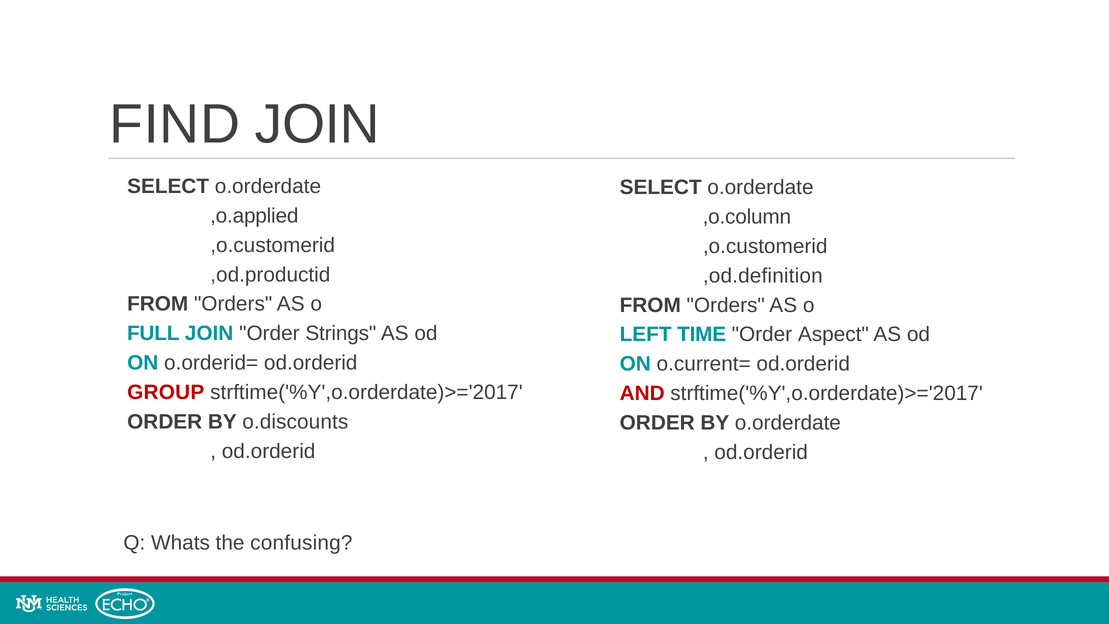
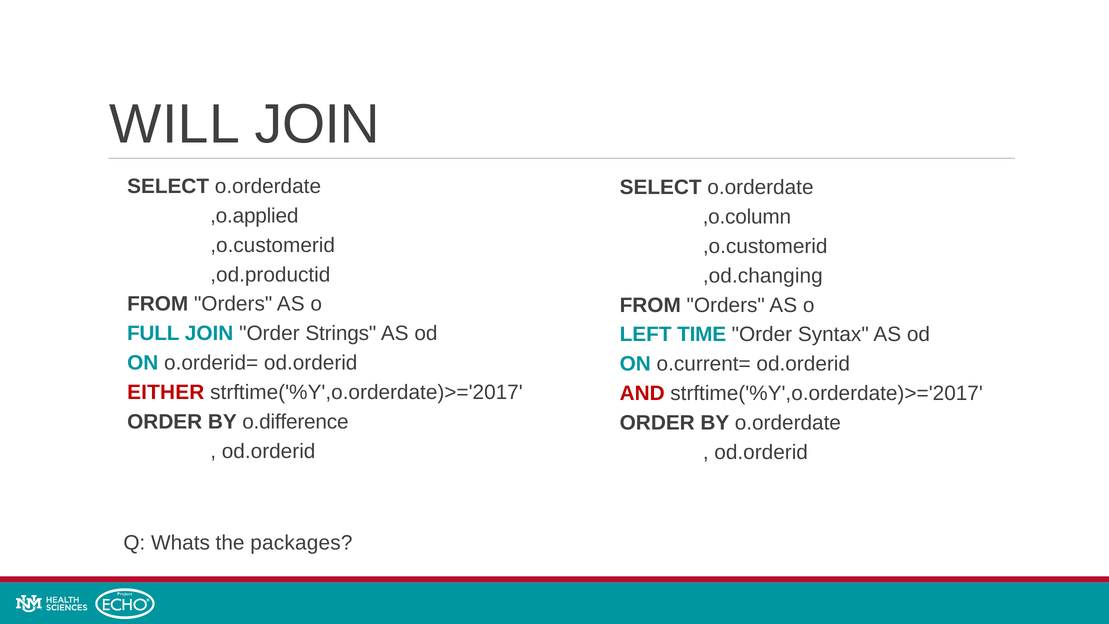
FIND: FIND -> WILL
,od.definition: ,od.definition -> ,od.changing
Aspect: Aspect -> Syntax
GROUP: GROUP -> EITHER
o.discounts: o.discounts -> o.difference
confusing: confusing -> packages
